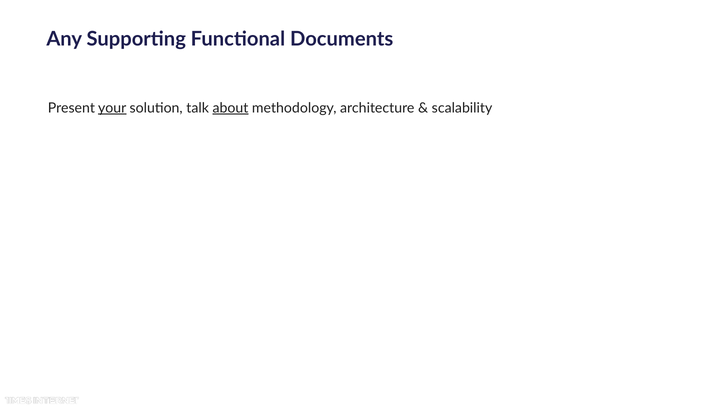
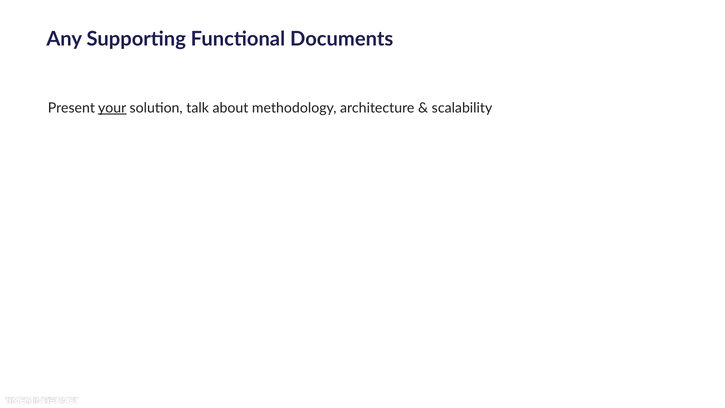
about underline: present -> none
